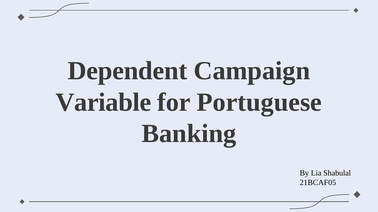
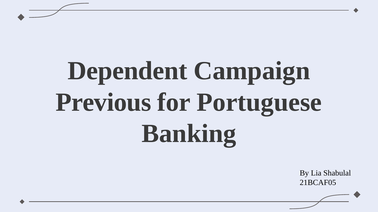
Variable: Variable -> Previous
